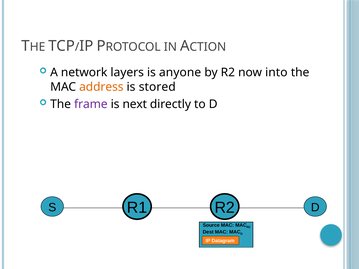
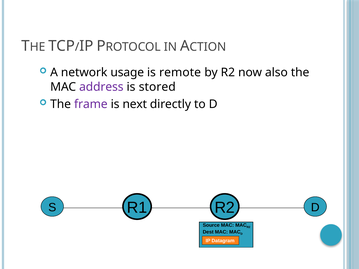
layers: layers -> usage
anyone: anyone -> remote
into: into -> also
address colour: orange -> purple
